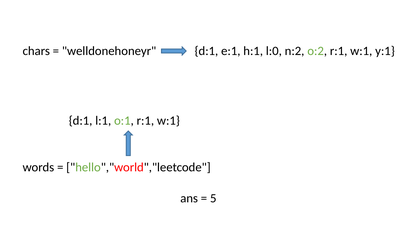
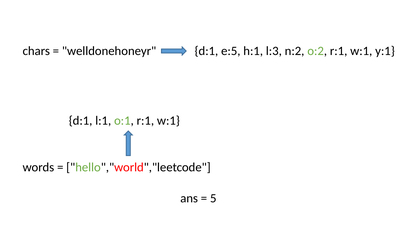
e:1: e:1 -> e:5
l:0: l:0 -> l:3
